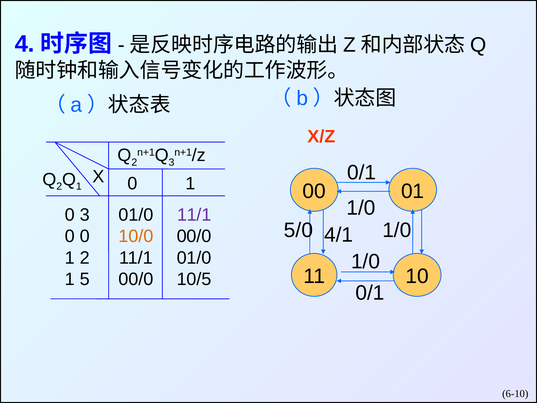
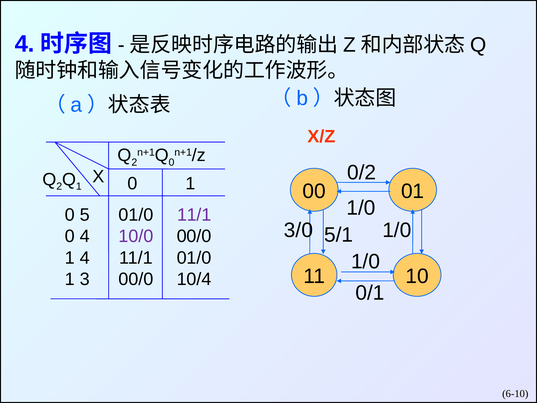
3 at (171, 162): 3 -> 0
0/1 at (362, 173): 0/1 -> 0/2
0 3: 3 -> 5
5/0: 5/0 -> 3/0
4/1: 4/1 -> 5/1
0 0: 0 -> 4
10/0 colour: orange -> purple
1 2: 2 -> 4
5: 5 -> 3
10/5: 10/5 -> 10/4
